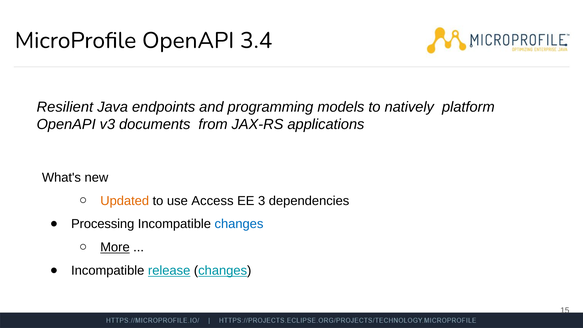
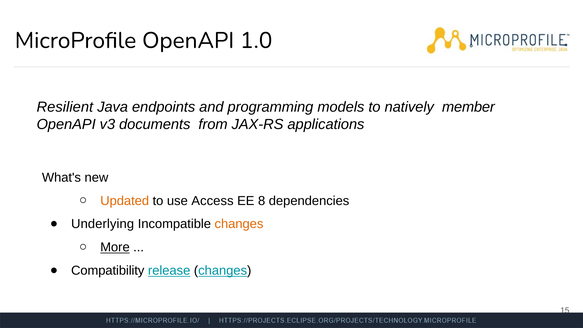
3.4: 3.4 -> 1.0
platform: platform -> member
3: 3 -> 8
Processing: Processing -> Underlying
changes at (239, 224) colour: blue -> orange
Incompatible at (108, 271): Incompatible -> Compatibility
